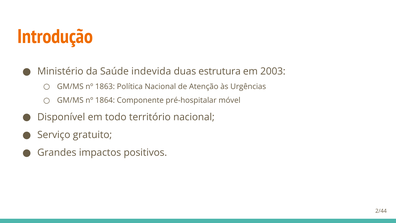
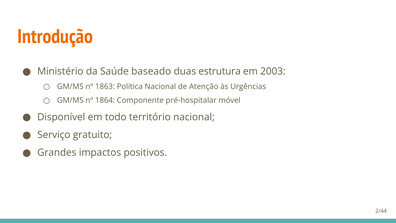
indevida: indevida -> baseado
